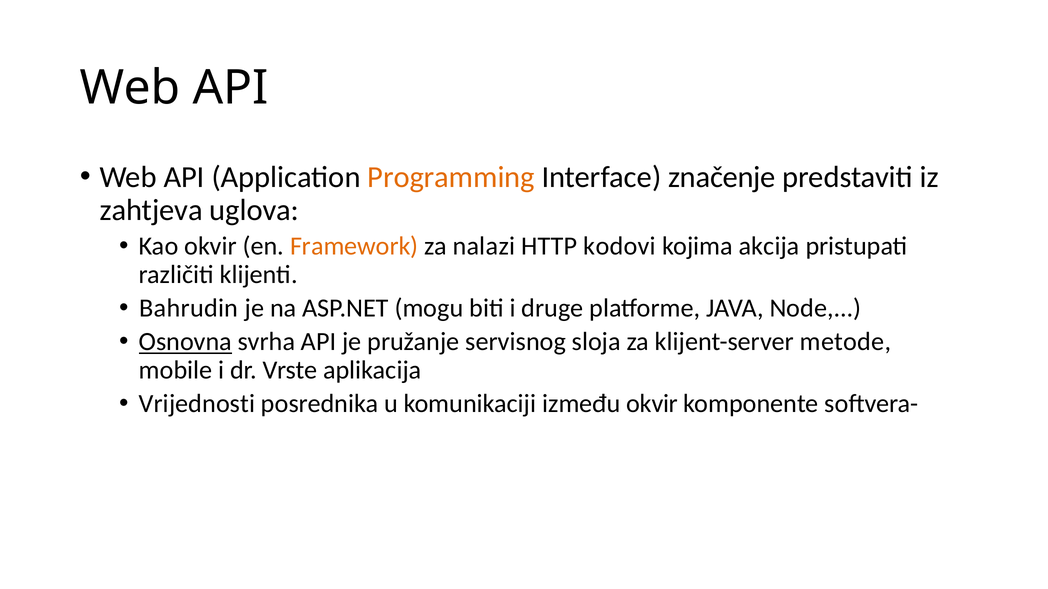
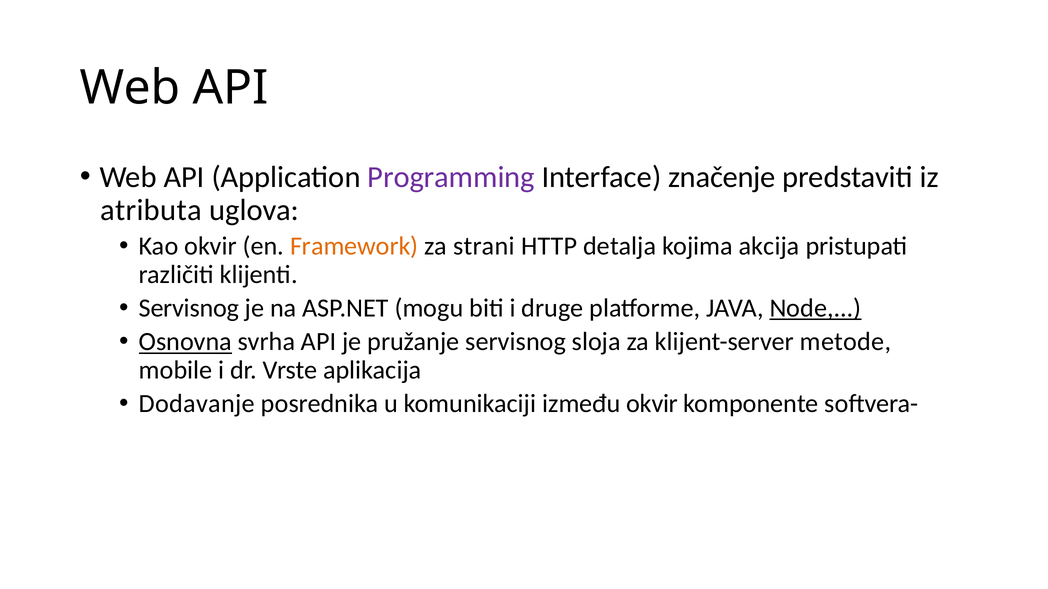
Programming colour: orange -> purple
zahtjeva: zahtjeva -> atributa
nalazi: nalazi -> strani
kodovi: kodovi -> detalja
Bahrudin at (189, 308): Bahrudin -> Servisnog
Node underline: none -> present
Vrijednosti: Vrijednosti -> Dodavanje
